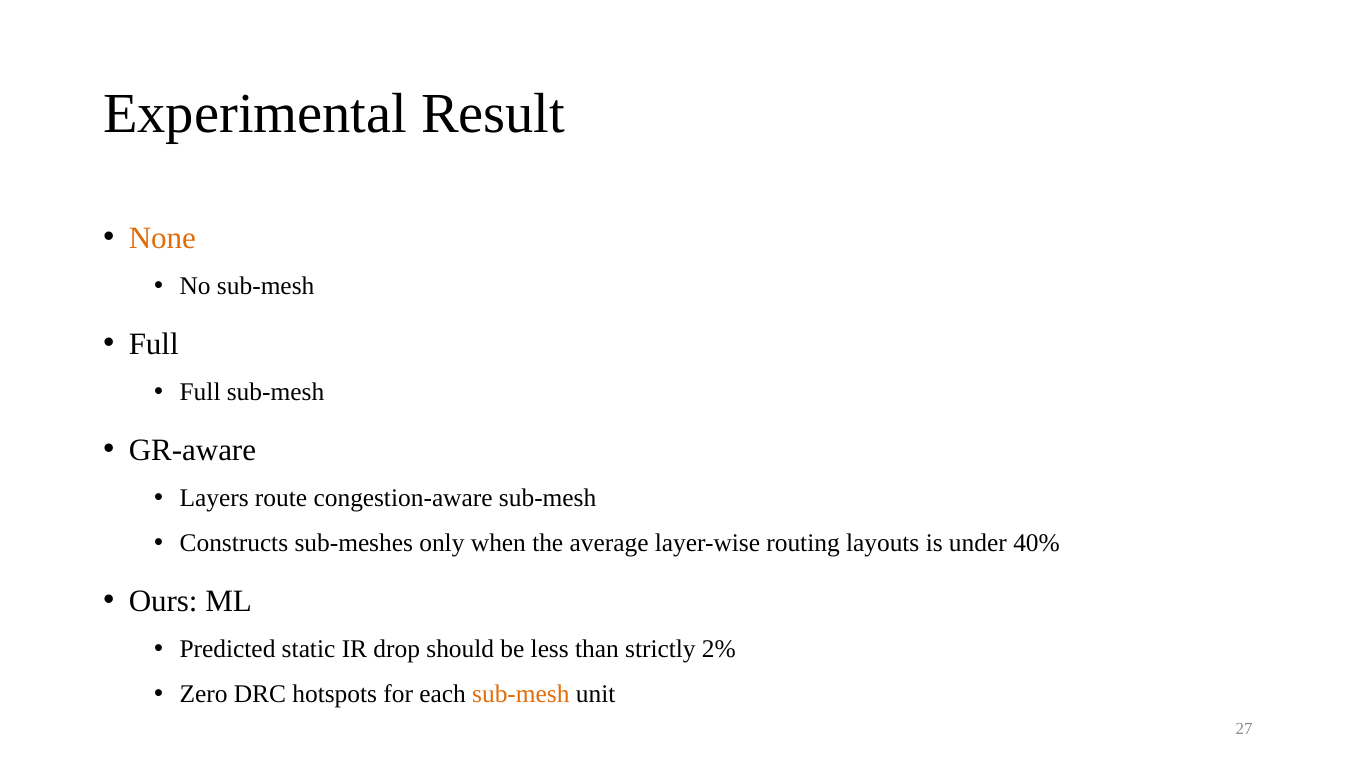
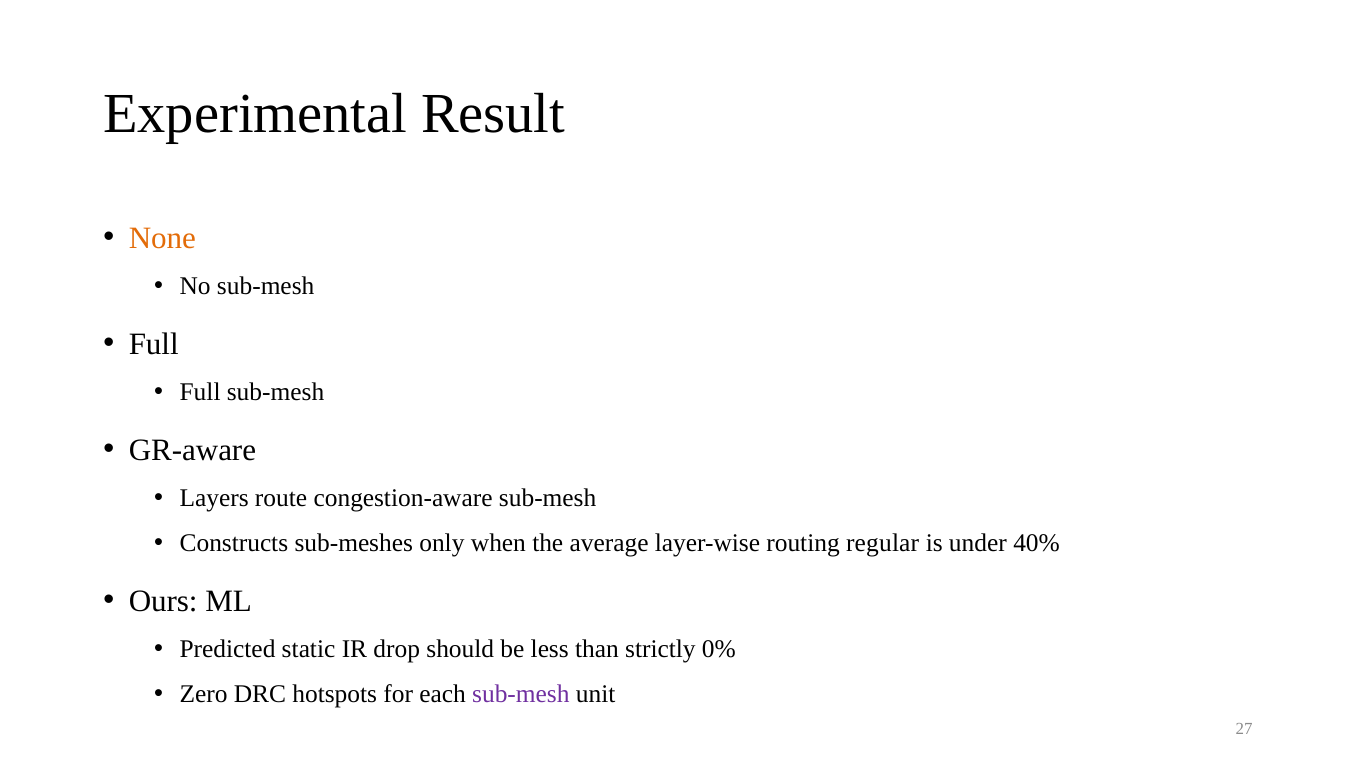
layouts: layouts -> regular
2%: 2% -> 0%
sub-mesh at (521, 694) colour: orange -> purple
